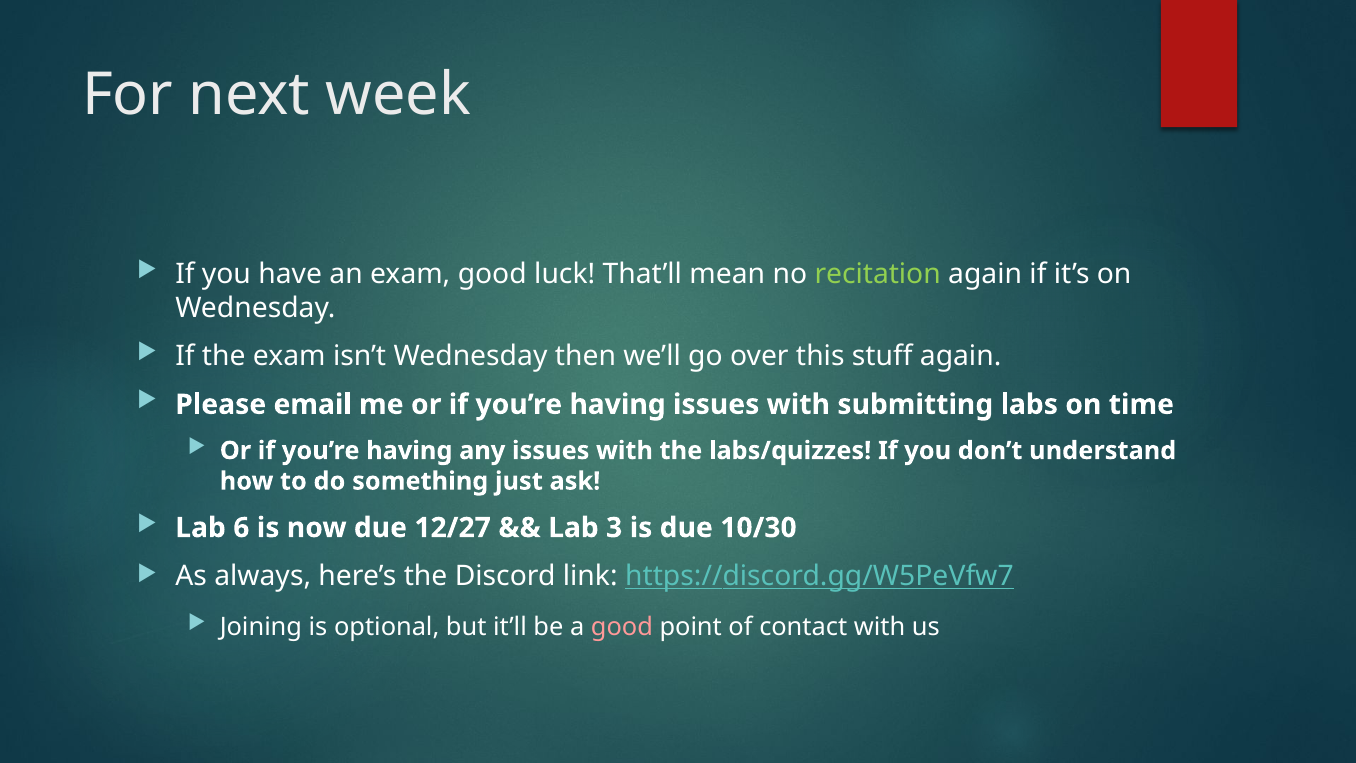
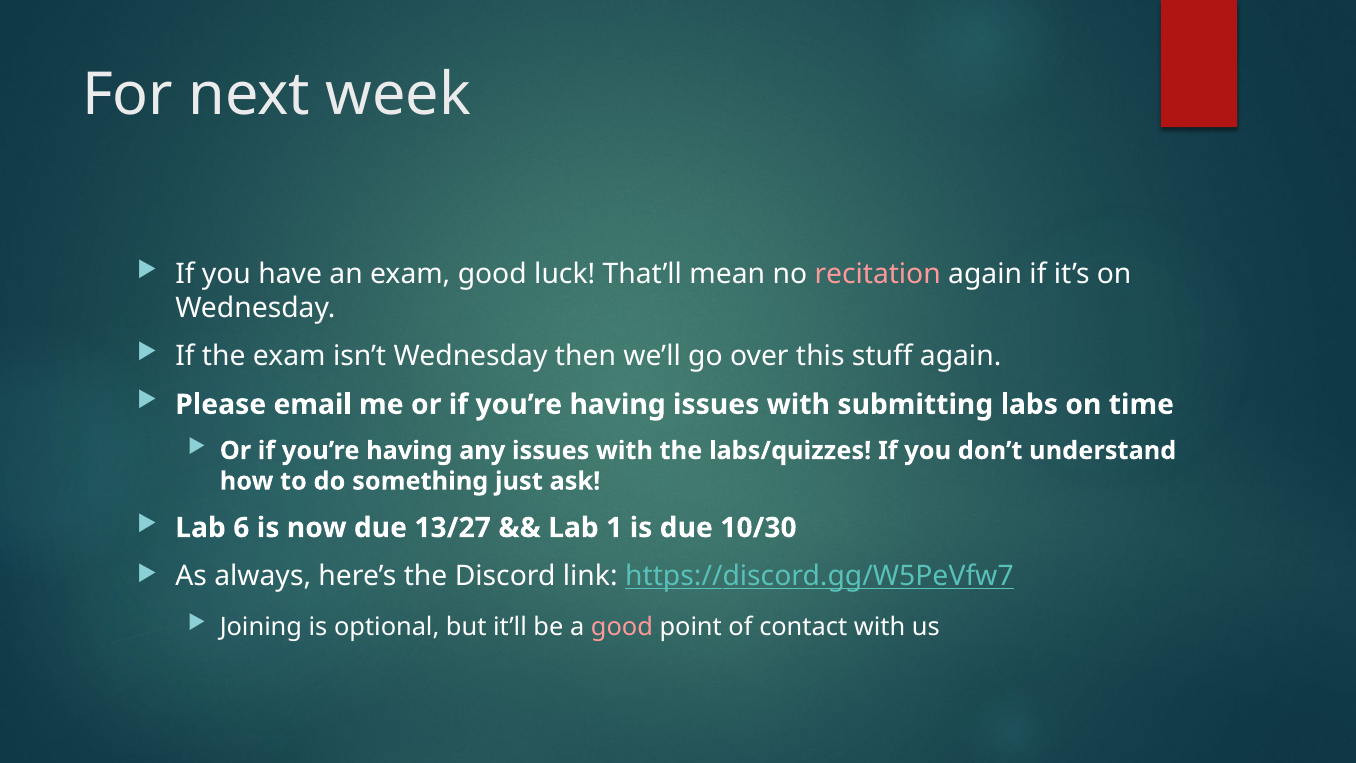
recitation colour: light green -> pink
12/27: 12/27 -> 13/27
3: 3 -> 1
